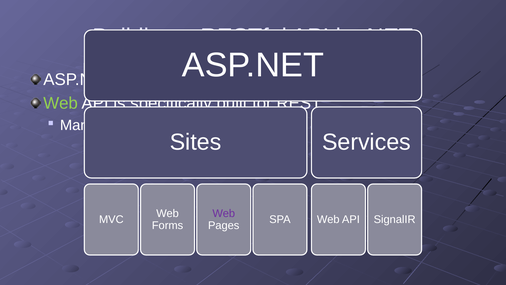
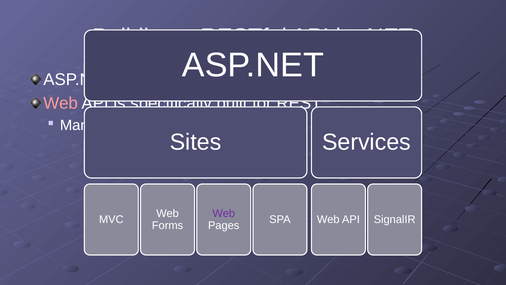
Web at (61, 103) colour: light green -> pink
